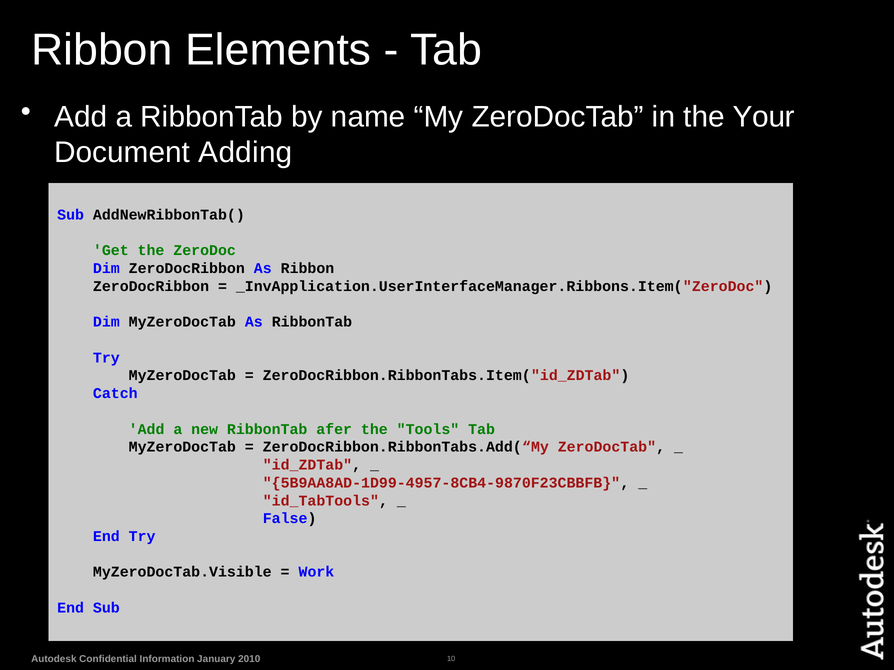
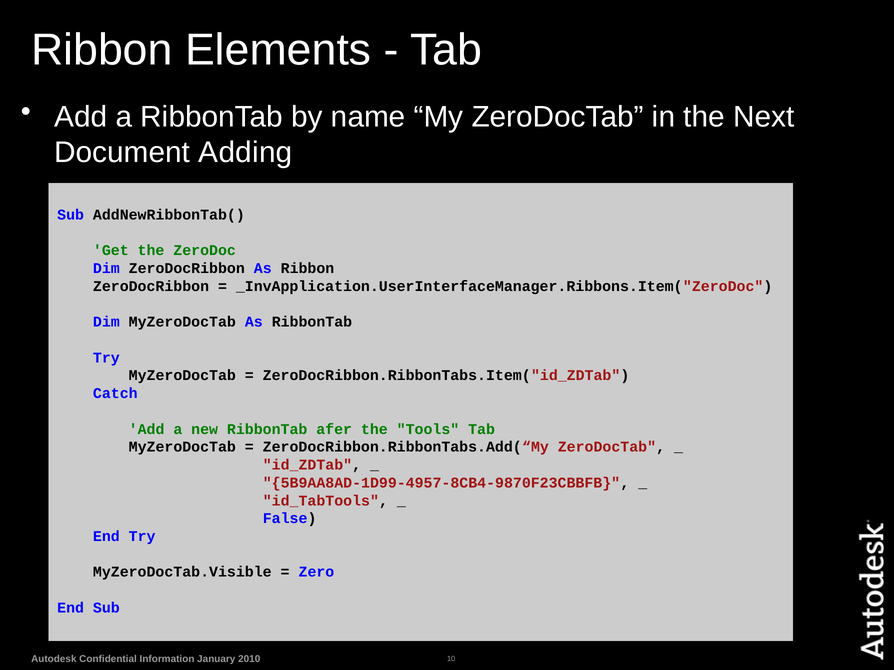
Your: Your -> Next
Work: Work -> Zero
